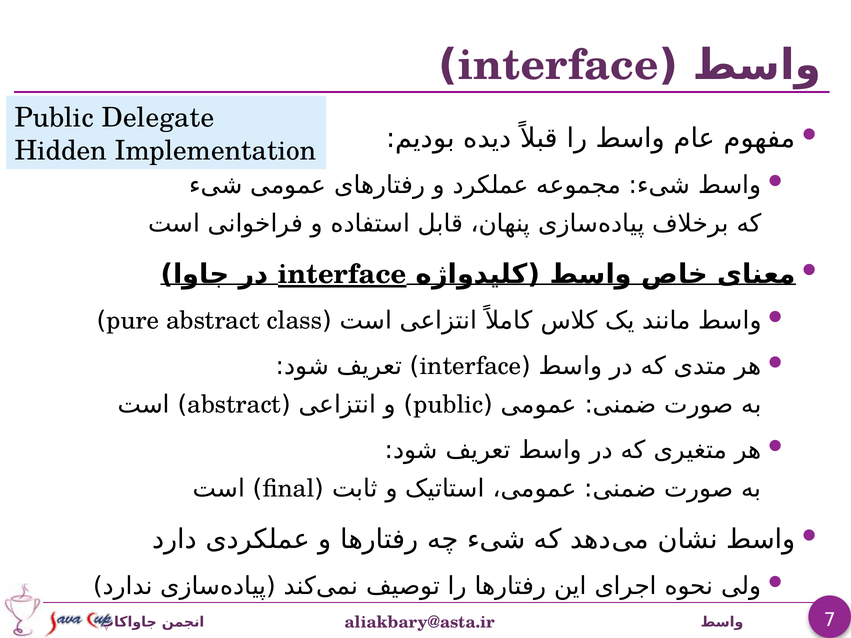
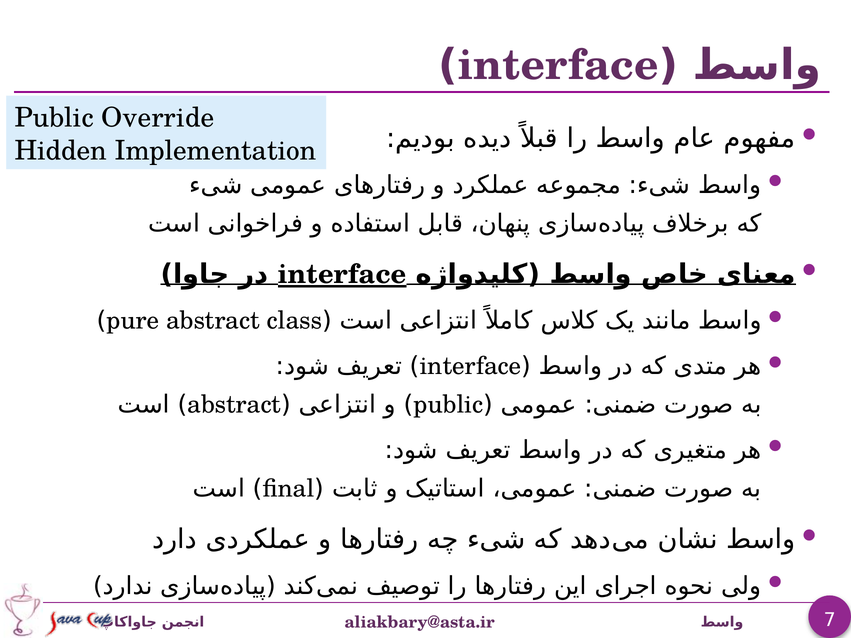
Delegate: Delegate -> Override
